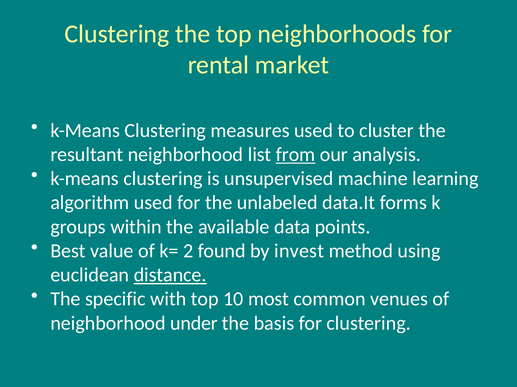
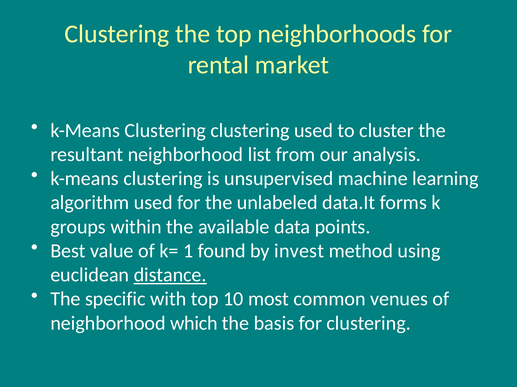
Clustering measures: measures -> clustering
from underline: present -> none
2: 2 -> 1
under: under -> which
